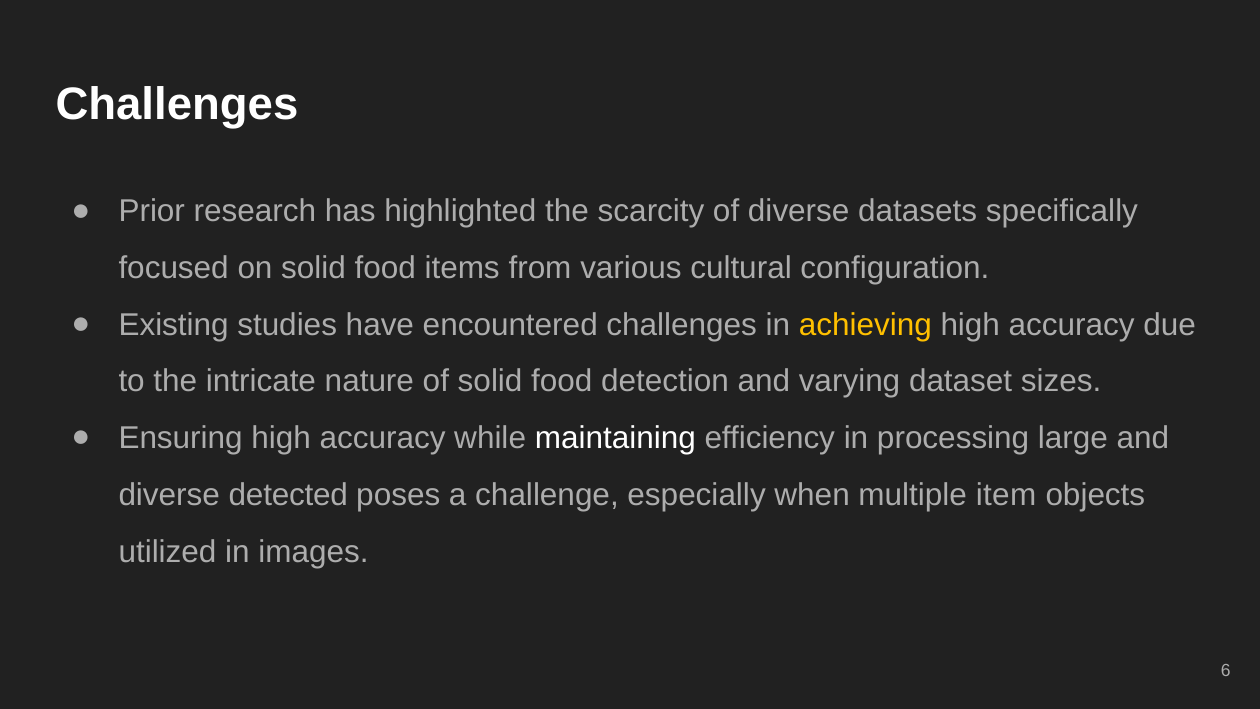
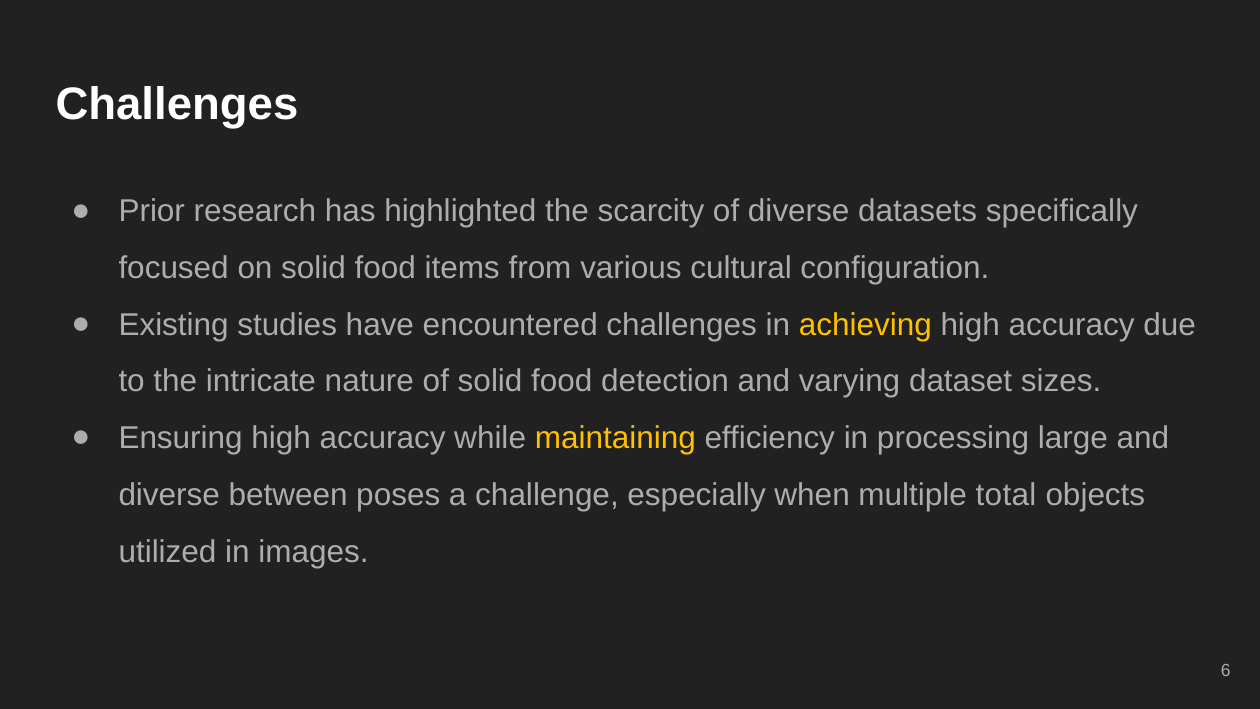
maintaining colour: white -> yellow
detected: detected -> between
item: item -> total
